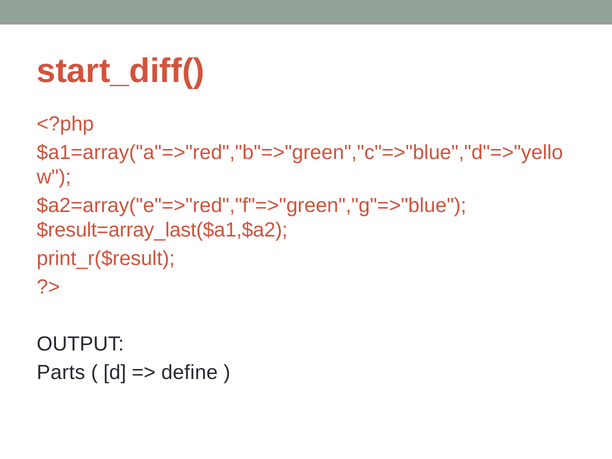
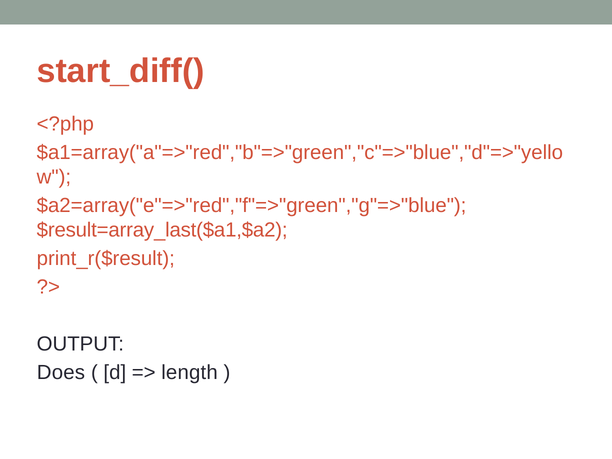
Parts: Parts -> Does
define: define -> length
